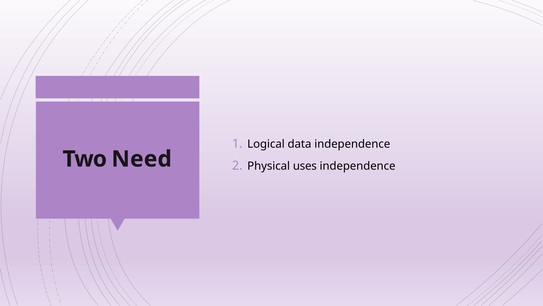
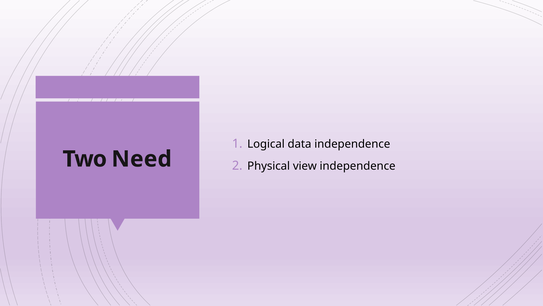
uses: uses -> view
